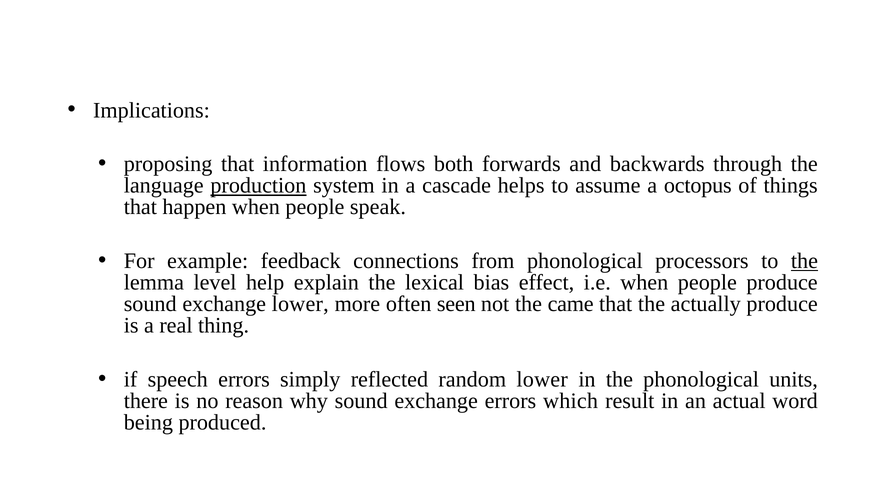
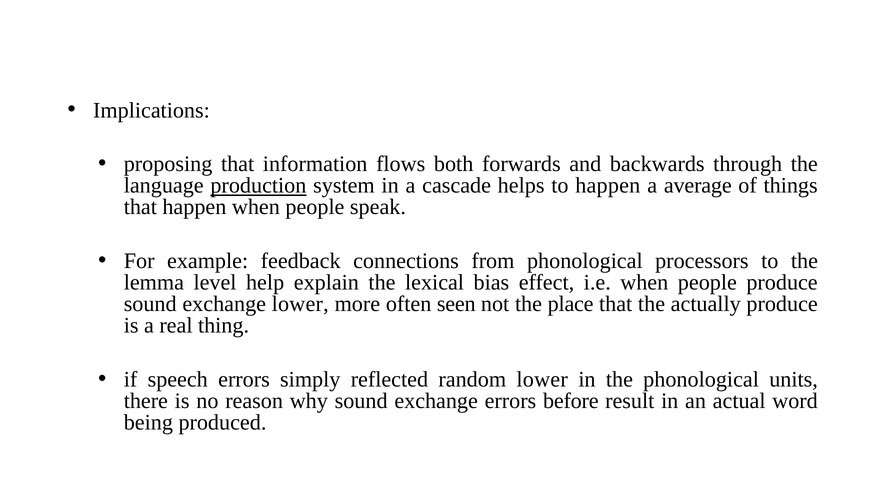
to assume: assume -> happen
octopus: octopus -> average
the at (804, 261) underline: present -> none
came: came -> place
which: which -> before
